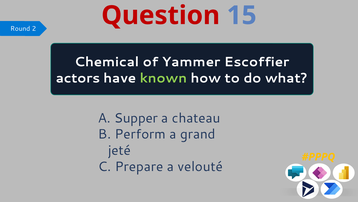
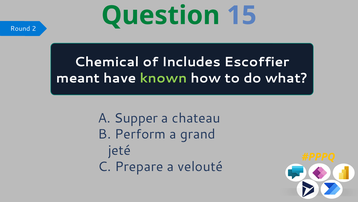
Question colour: red -> green
Yammer: Yammer -> Includes
actors: actors -> meant
